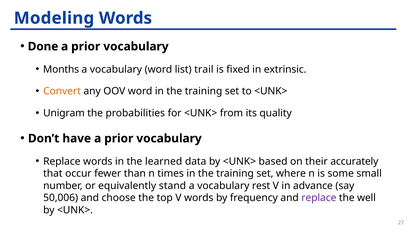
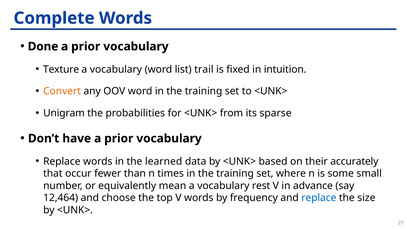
Modeling: Modeling -> Complete
Months: Months -> Texture
extrinsic: extrinsic -> intuition
quality: quality -> sparse
stand: stand -> mean
50,006: 50,006 -> 12,464
replace at (319, 198) colour: purple -> blue
well: well -> size
